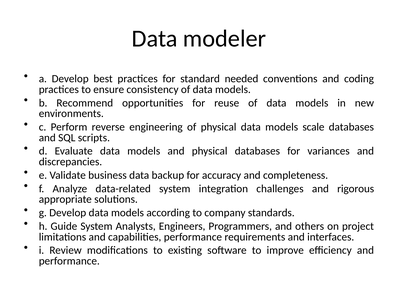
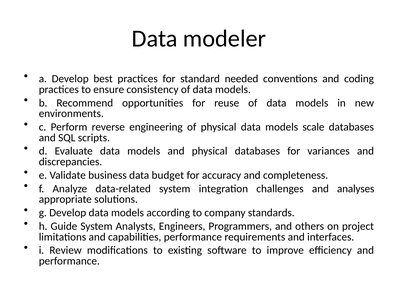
backup: backup -> budget
rigorous: rigorous -> analyses
